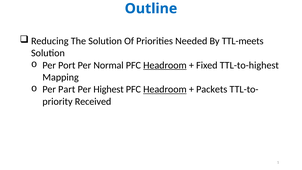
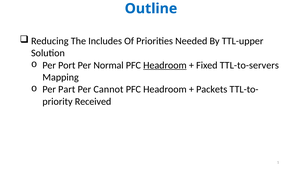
The Solution: Solution -> Includes
TTL-meets: TTL-meets -> TTL-upper
TTL-to-highest: TTL-to-highest -> TTL-to-servers
Highest: Highest -> Cannot
Headroom at (165, 89) underline: present -> none
